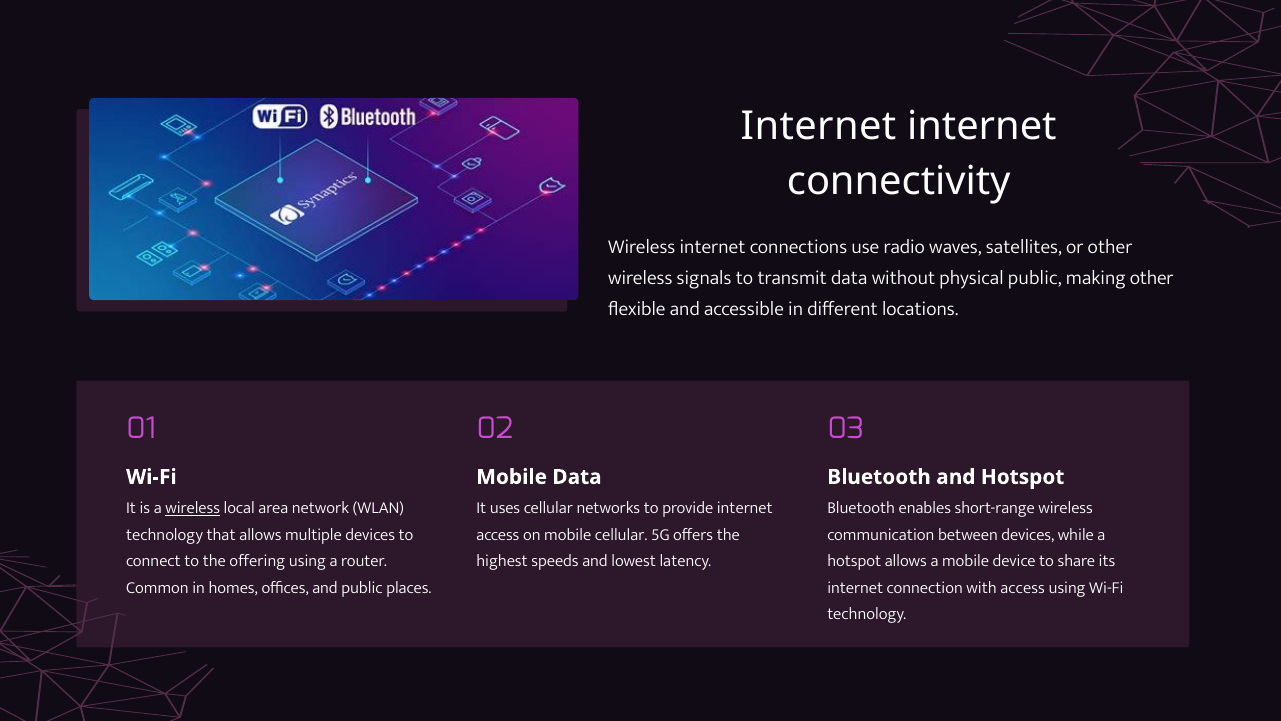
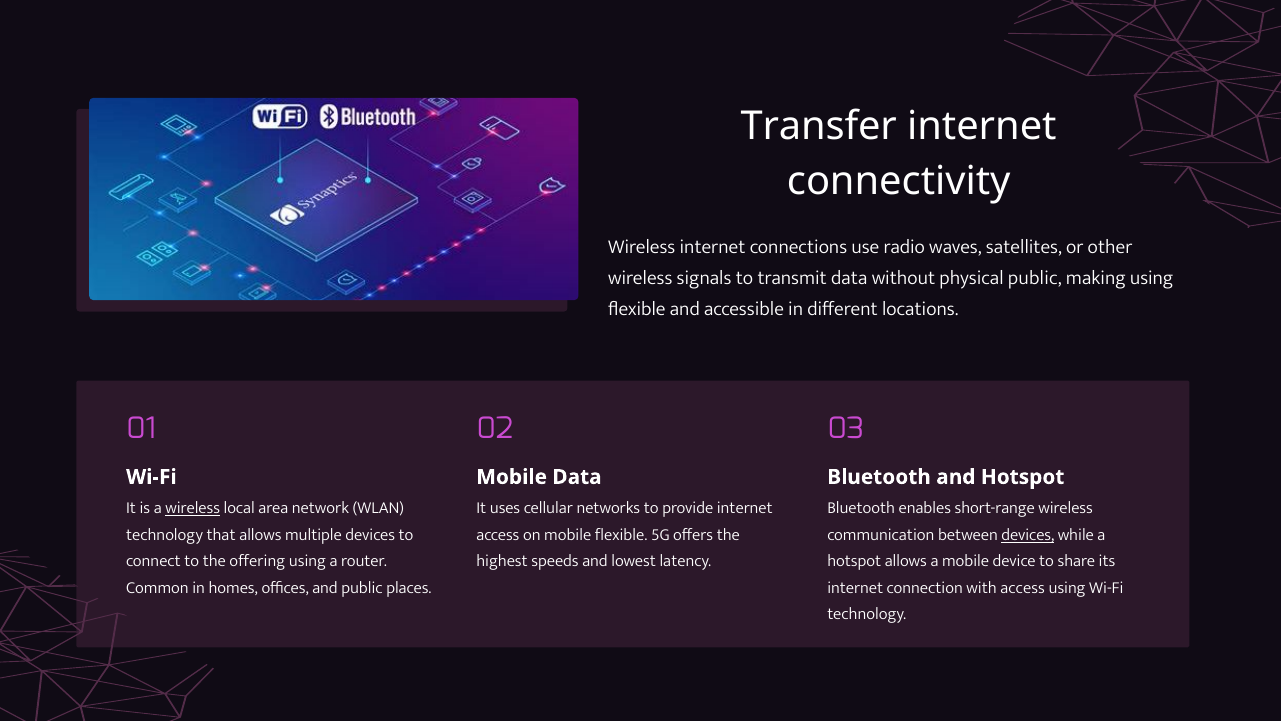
Internet at (819, 126): Internet -> Transfer
making other: other -> using
mobile cellular: cellular -> flexible
devices at (1028, 534) underline: none -> present
